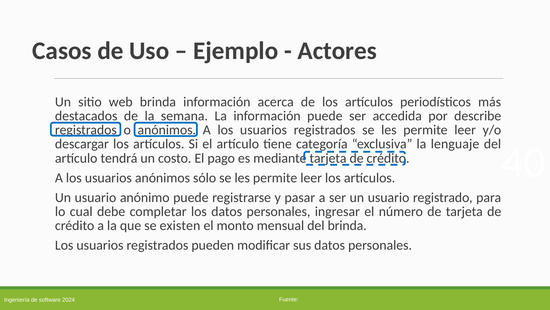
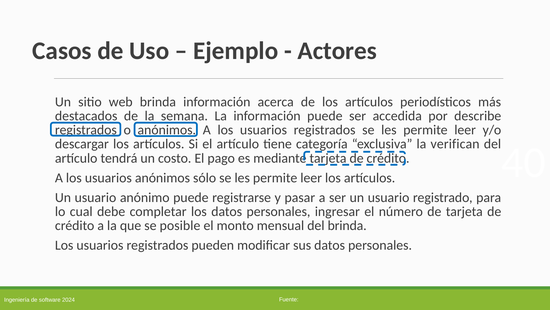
lenguaje: lenguaje -> verifican
existen: existen -> posible
